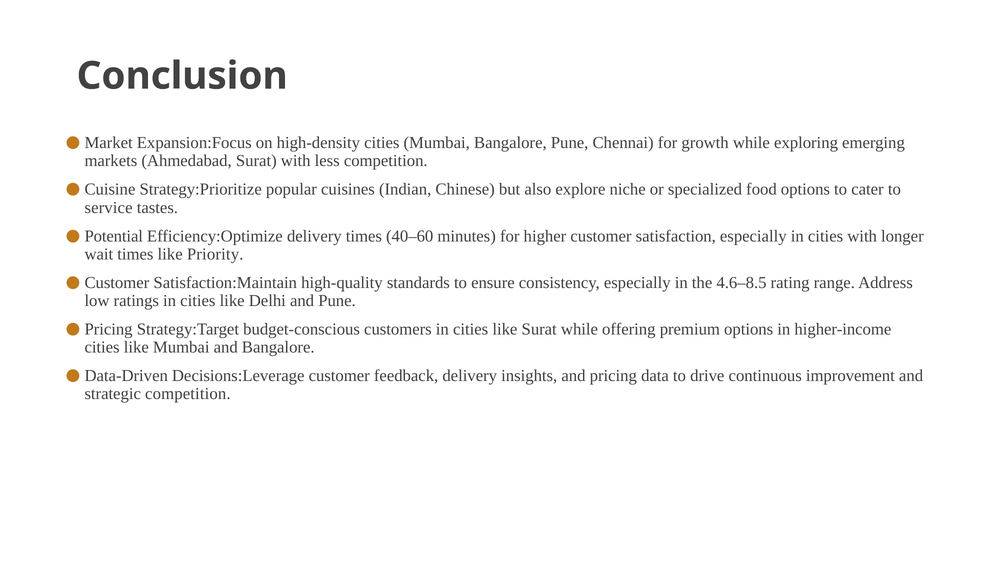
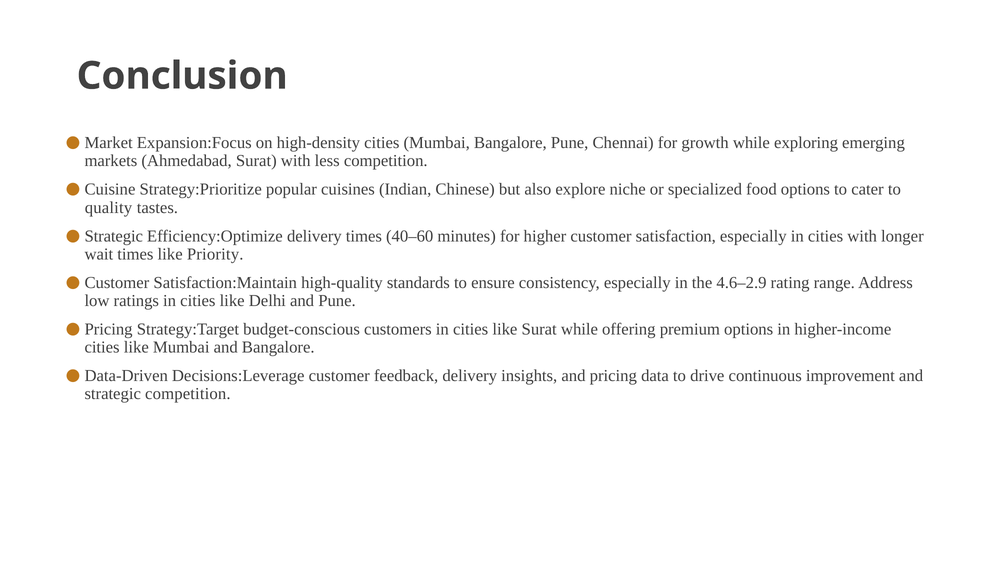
service: service -> quality
Potential at (114, 236): Potential -> Strategic
4.6–8.5: 4.6–8.5 -> 4.6–2.9
